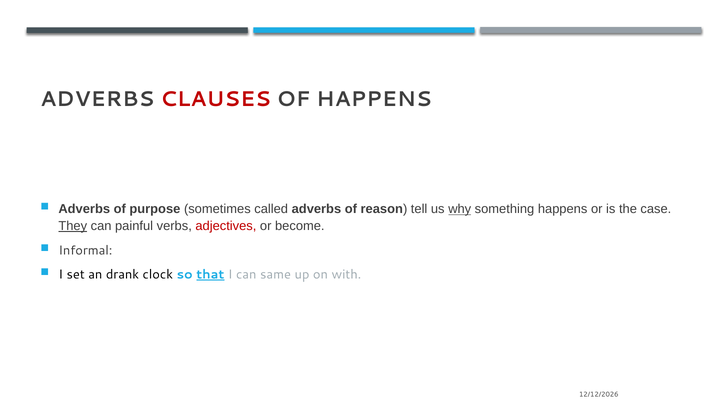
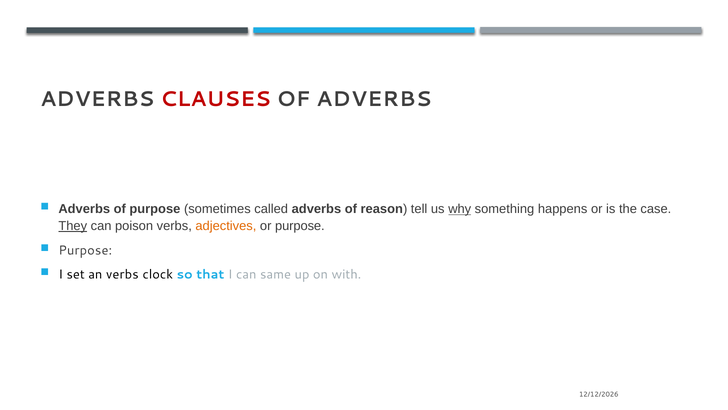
OF HAPPENS: HAPPENS -> ADVERBS
painful: painful -> poison
adjectives colour: red -> orange
or become: become -> purpose
Informal at (85, 250): Informal -> Purpose
an drank: drank -> verbs
that underline: present -> none
